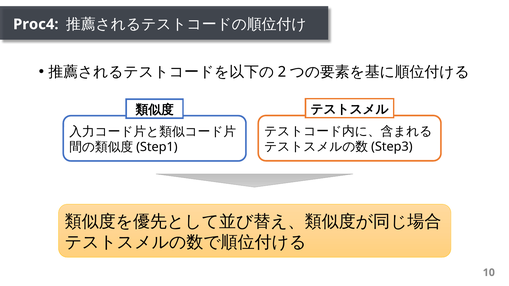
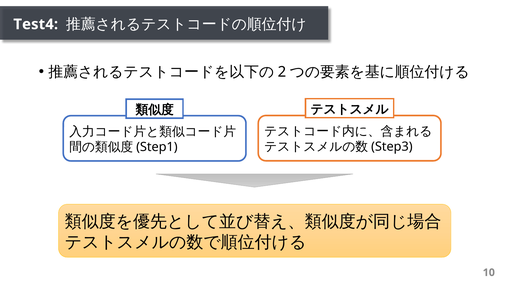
Proc4: Proc4 -> Test4
